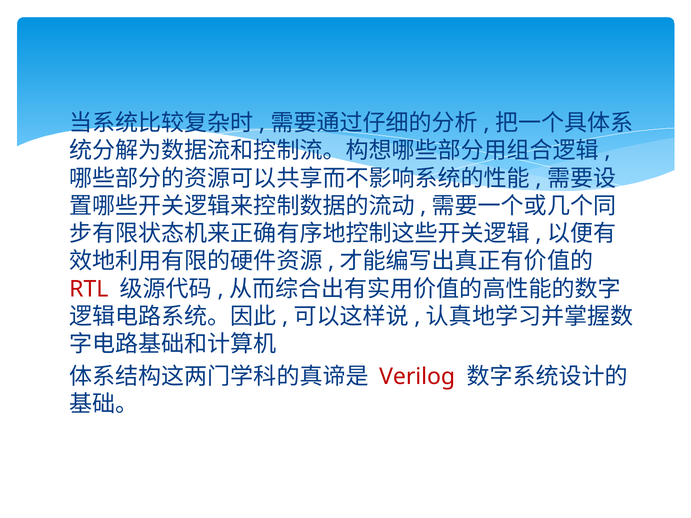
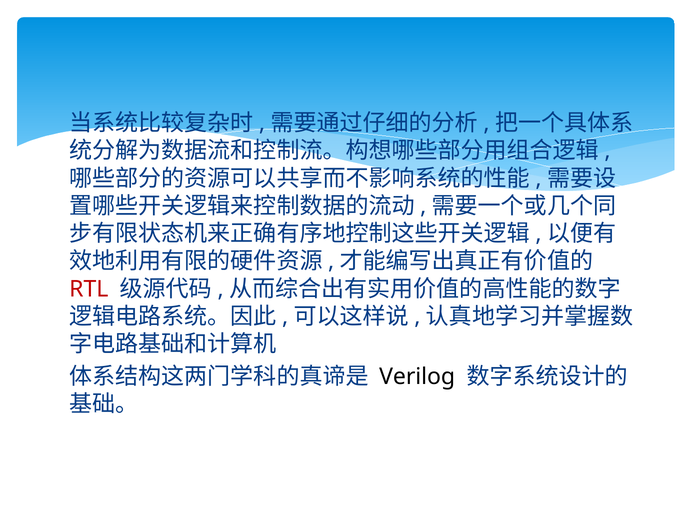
Verilog colour: red -> black
